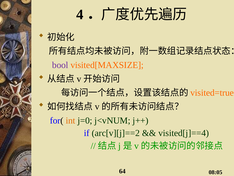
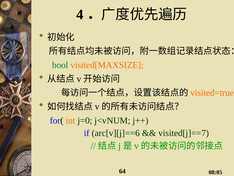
bool colour: purple -> green
arc[v][j]==2: arc[v][j]==2 -> arc[v][j]==6
visited[j]==4: visited[j]==4 -> visited[j]==7
